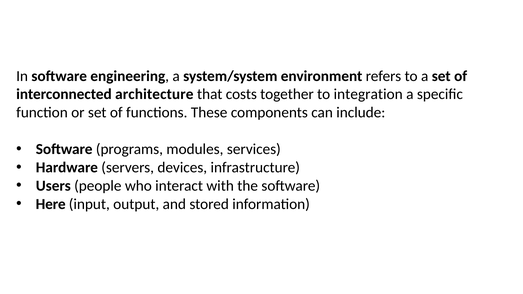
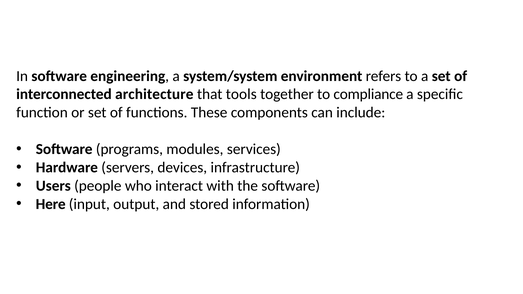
costs: costs -> tools
integration: integration -> compliance
